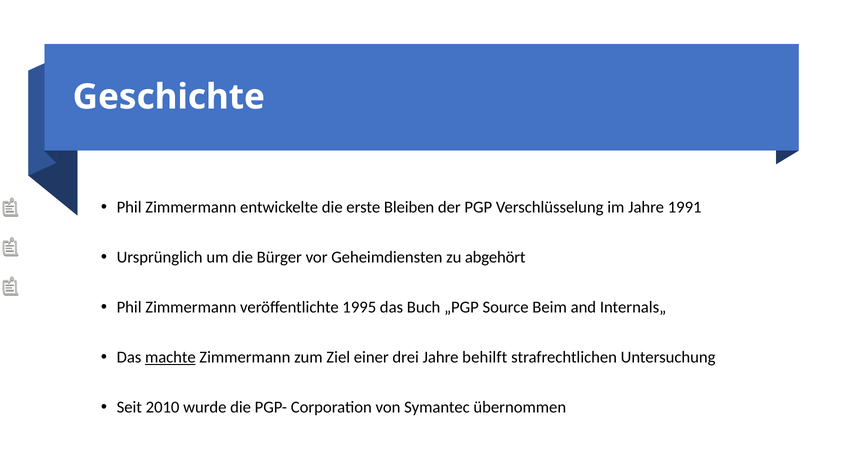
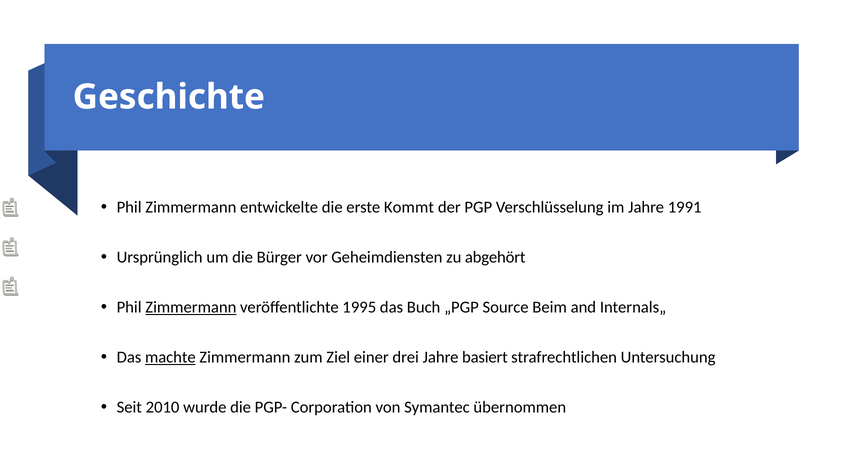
Bleiben: Bleiben -> Kommt
Zimmermann at (191, 308) underline: none -> present
behilft: behilft -> basiert
